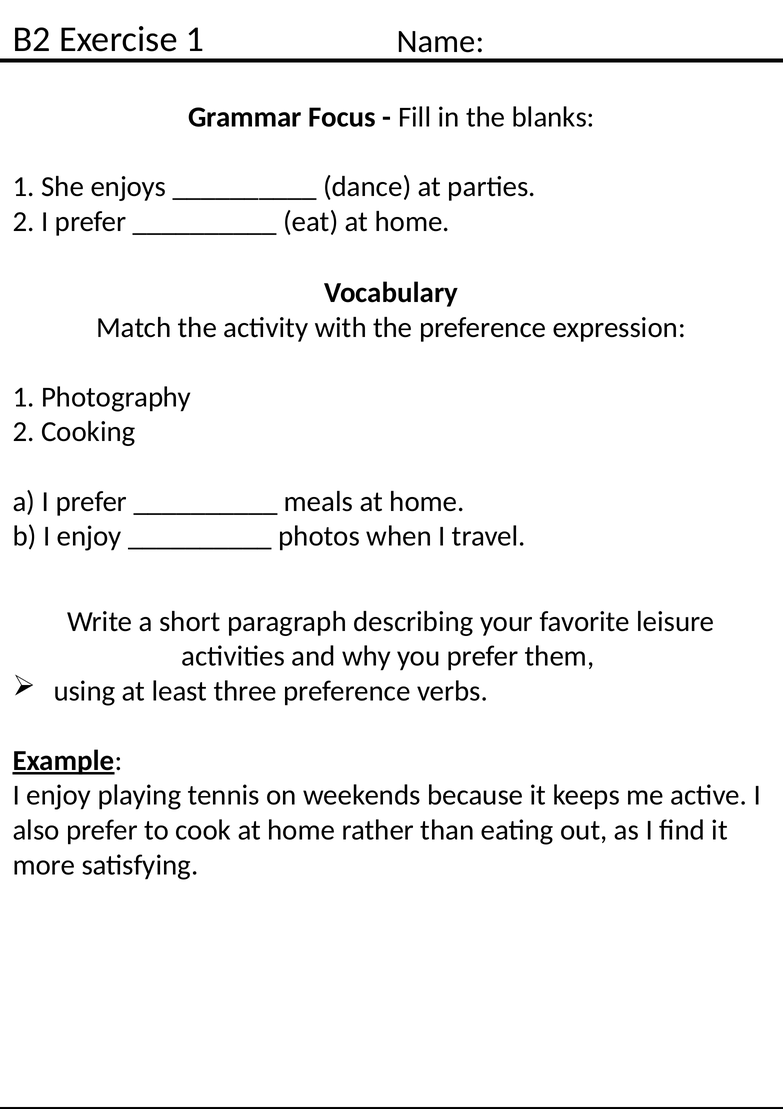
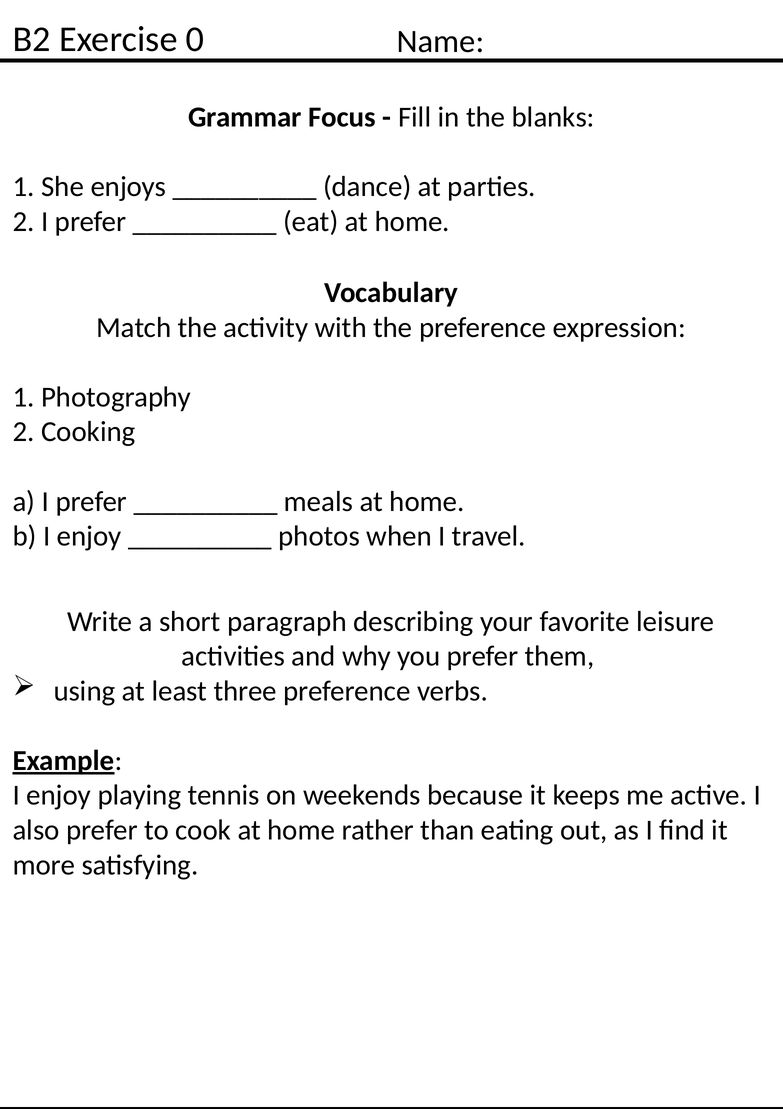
Exercise 1: 1 -> 0
